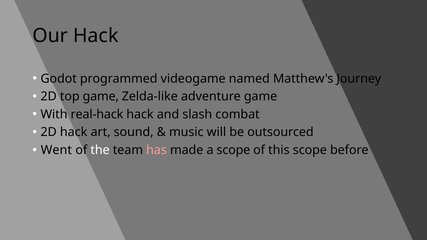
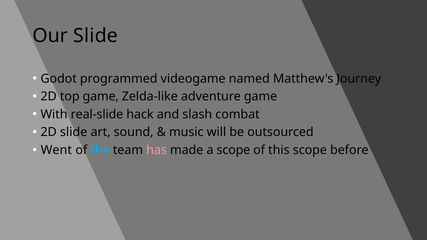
Our Hack: Hack -> Slide
real-hack: real-hack -> real-slide
2D hack: hack -> slide
the colour: white -> light blue
